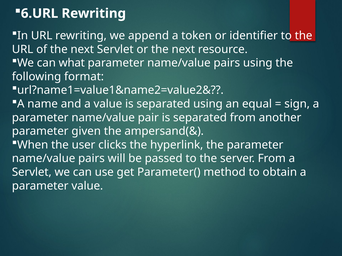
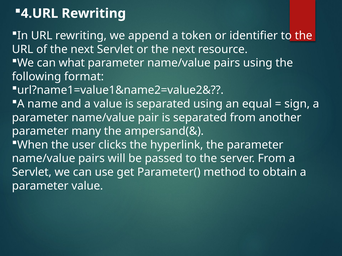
6.URL: 6.URL -> 4.URL
given: given -> many
